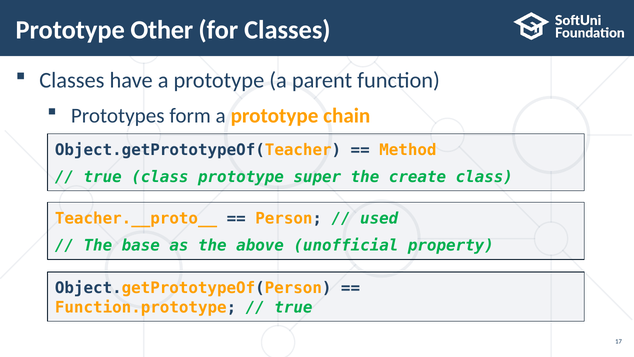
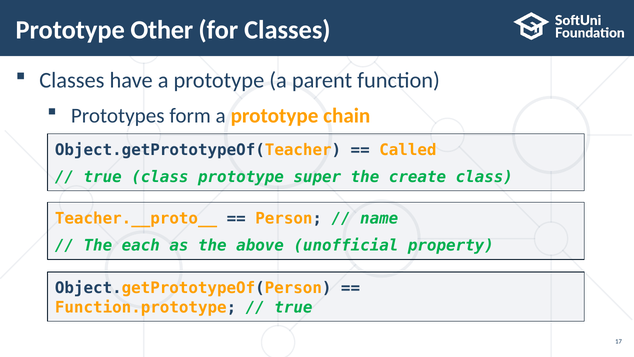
Method: Method -> Called
used: used -> name
base: base -> each
